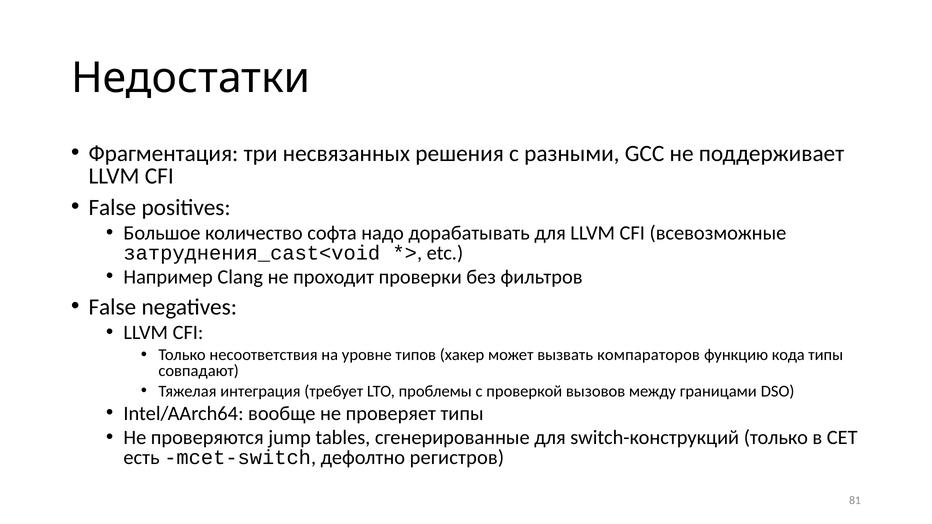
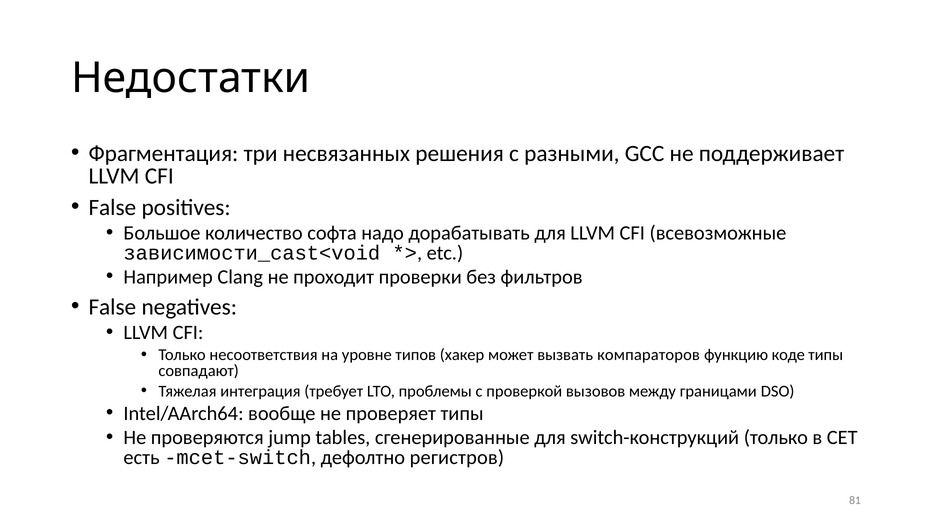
затруднения_cast<void: затруднения_cast<void -> зависимости_cast<void
кода: кода -> коде
